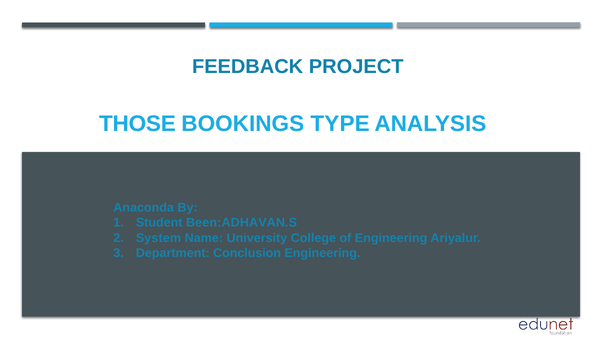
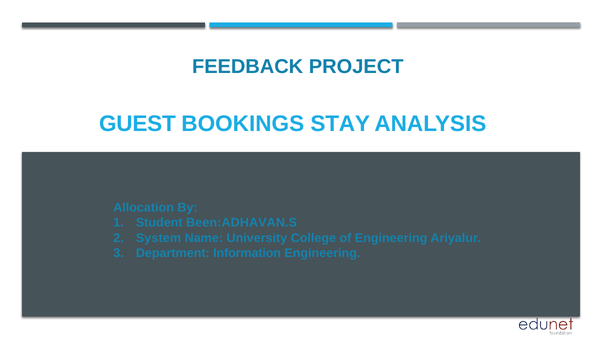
THOSE: THOSE -> GUEST
TYPE: TYPE -> STAY
Anaconda: Anaconda -> Allocation
Conclusion: Conclusion -> Information
